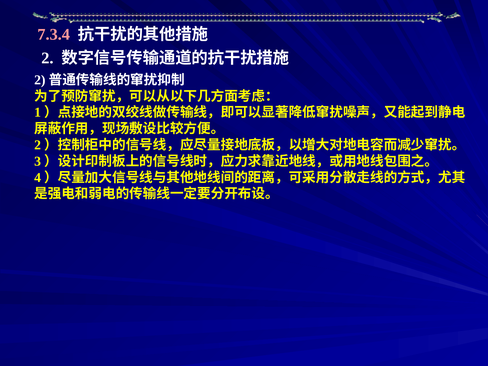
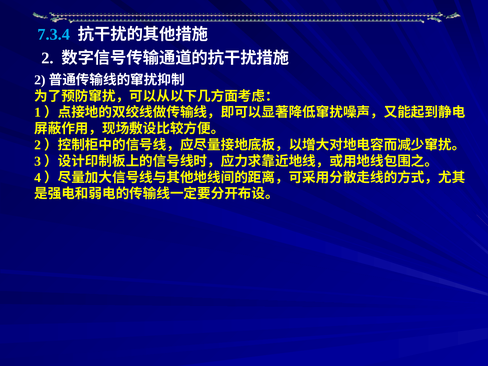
7.3.4 colour: pink -> light blue
